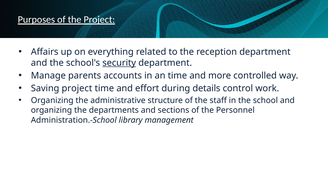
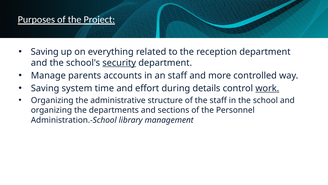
Affairs at (45, 52): Affairs -> Saving
an time: time -> staff
Saving project: project -> system
work underline: none -> present
